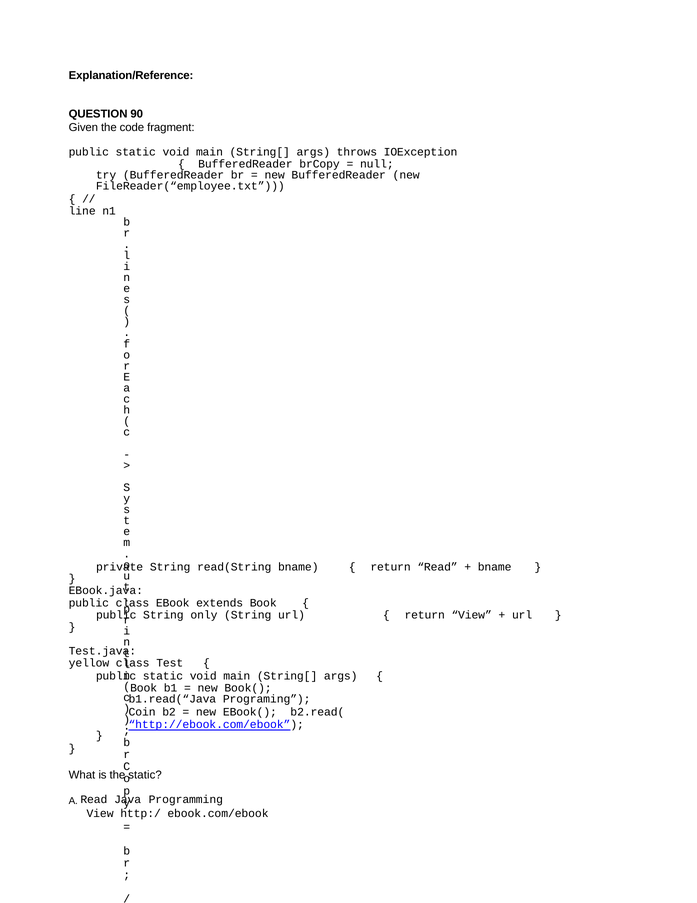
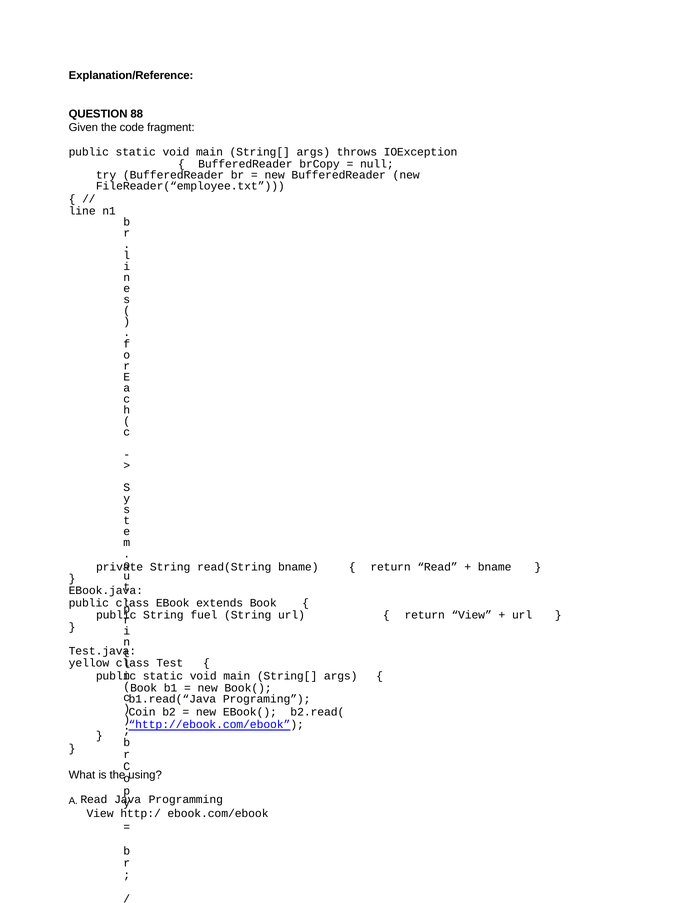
90: 90 -> 88
only: only -> fuel
the static: static -> using
